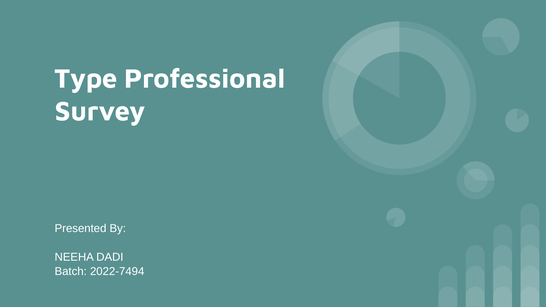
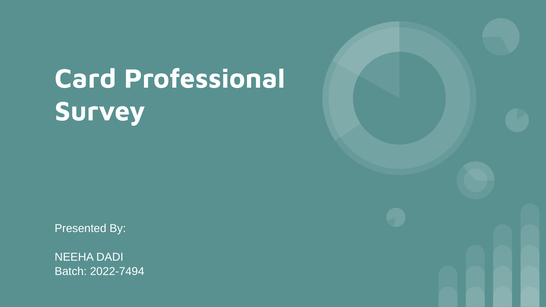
Type: Type -> Card
